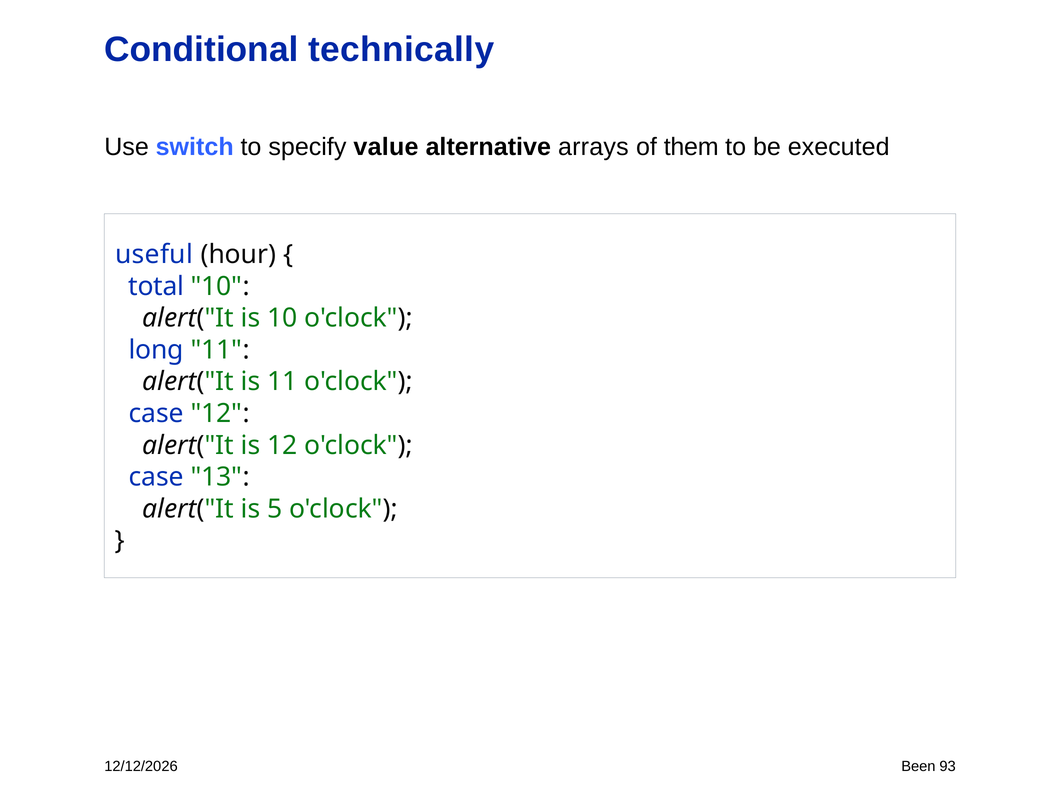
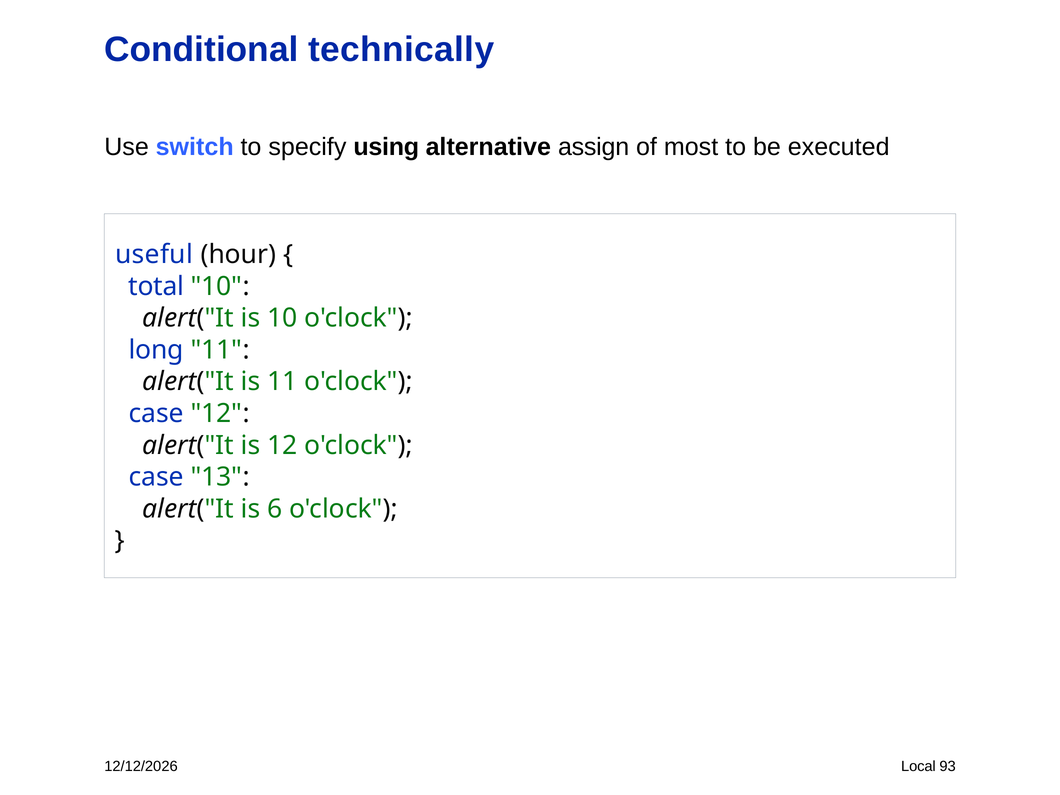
value: value -> using
arrays: arrays -> assign
them: them -> most
5: 5 -> 6
Been: Been -> Local
